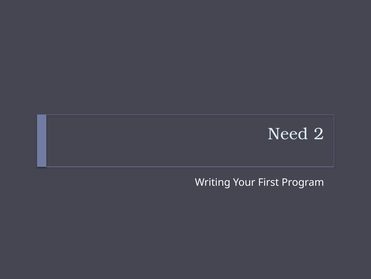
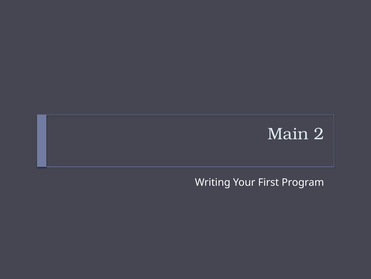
Need: Need -> Main
